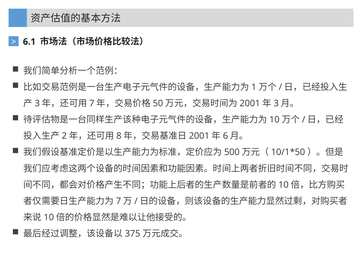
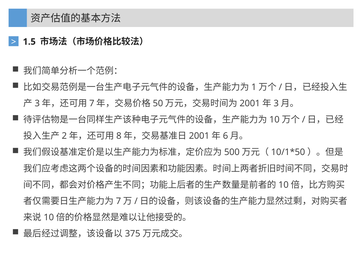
6.1: 6.1 -> 1.5
